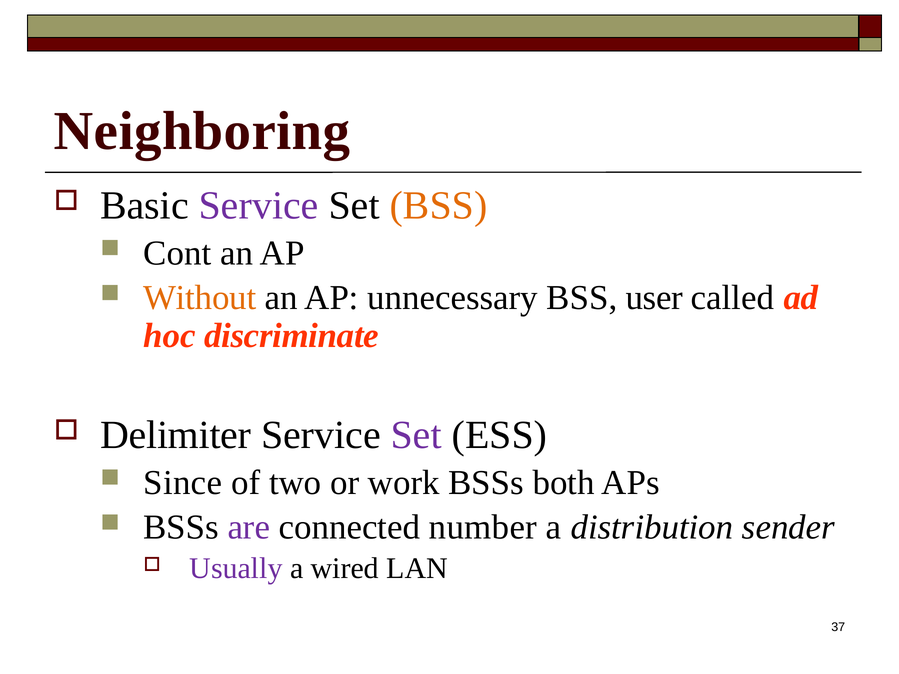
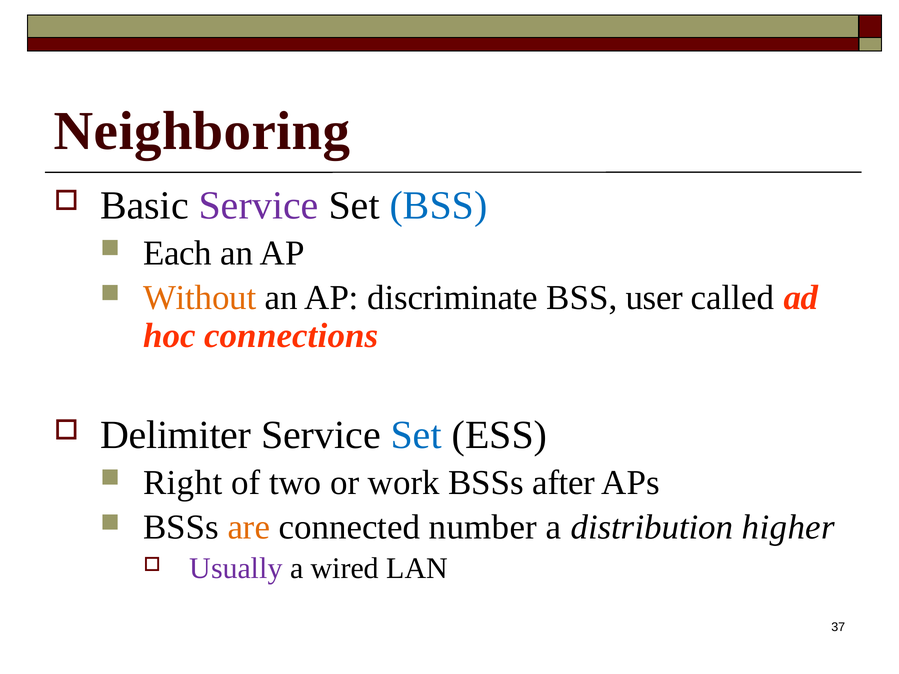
BSS at (438, 206) colour: orange -> blue
Cont: Cont -> Each
unnecessary: unnecessary -> discriminate
discriminate: discriminate -> connections
Set at (416, 435) colour: purple -> blue
Since: Since -> Right
both: both -> after
are colour: purple -> orange
sender: sender -> higher
